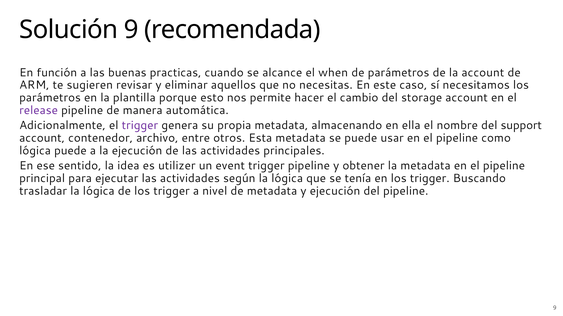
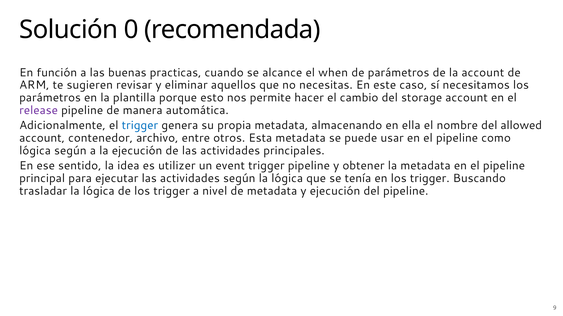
Solución 9: 9 -> 0
trigger at (140, 126) colour: purple -> blue
support: support -> allowed
lógica puede: puede -> según
